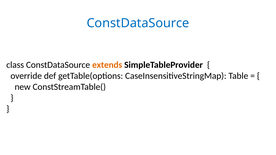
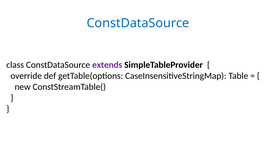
extends colour: orange -> purple
